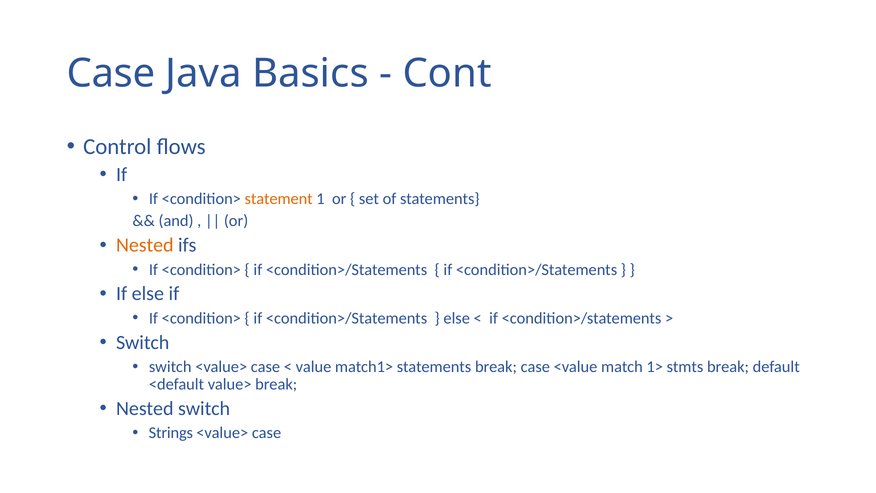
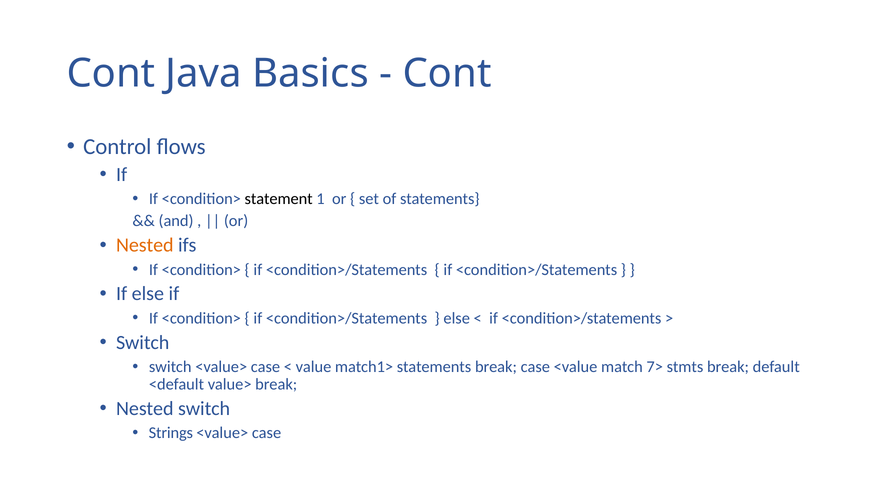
Case at (111, 74): Case -> Cont
statement colour: orange -> black
1>: 1> -> 7>
